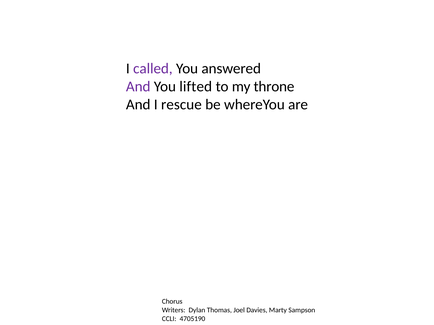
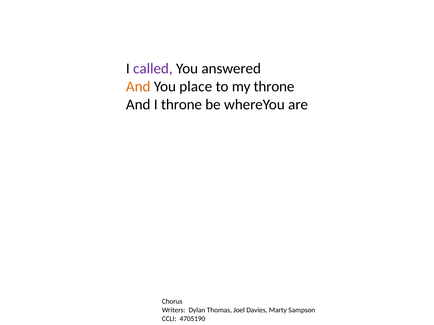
And at (138, 87) colour: purple -> orange
lifted: lifted -> place
I rescue: rescue -> throne
